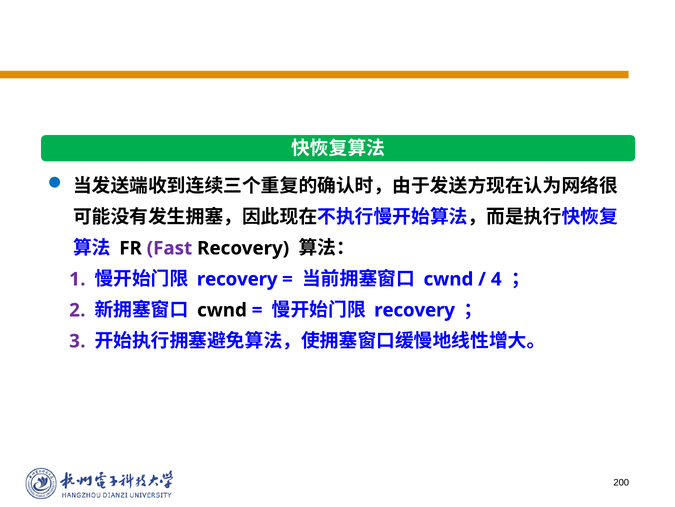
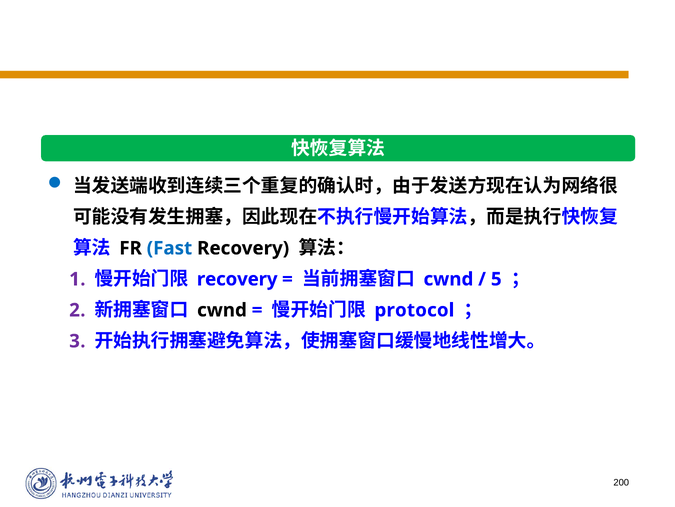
Fast colour: purple -> blue
4: 4 -> 5
recovery at (415, 310): recovery -> protocol
